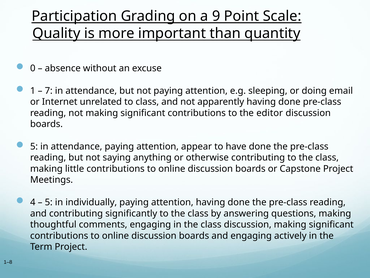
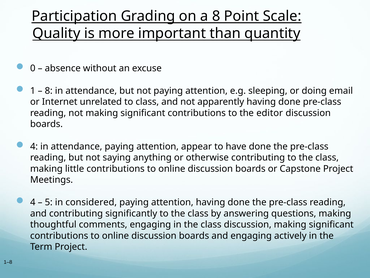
a 9: 9 -> 8
7 at (49, 91): 7 -> 8
5 at (34, 146): 5 -> 4
individually: individually -> considered
